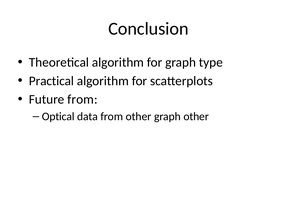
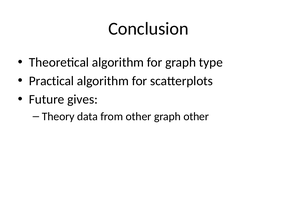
Future from: from -> gives
Optical: Optical -> Theory
